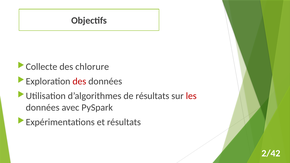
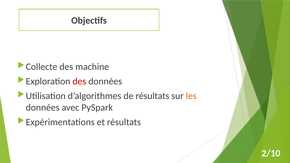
chlorure: chlorure -> machine
les colour: red -> orange
2/42: 2/42 -> 2/10
